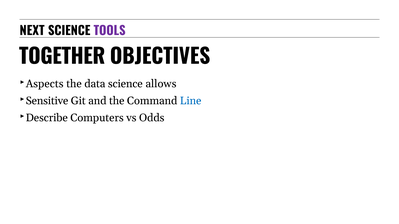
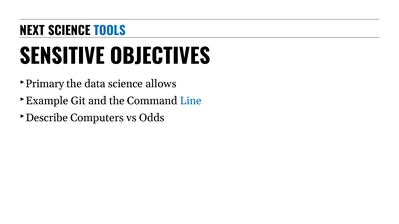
TOOLS colour: purple -> blue
TOGETHER: TOGETHER -> SENSITIVE
Aspects: Aspects -> Primary
Sensitive: Sensitive -> Example
